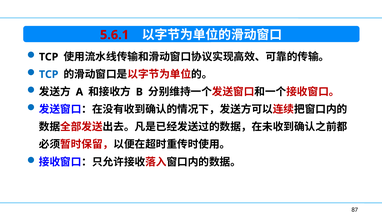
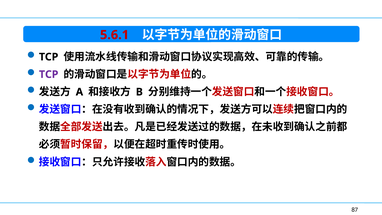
TCP at (49, 74) colour: blue -> purple
